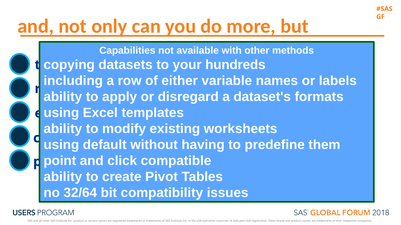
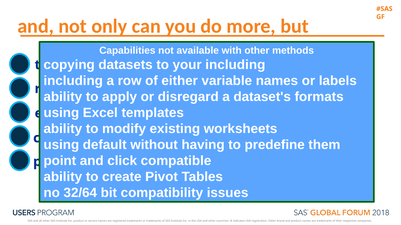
your hundreds: hundreds -> including
